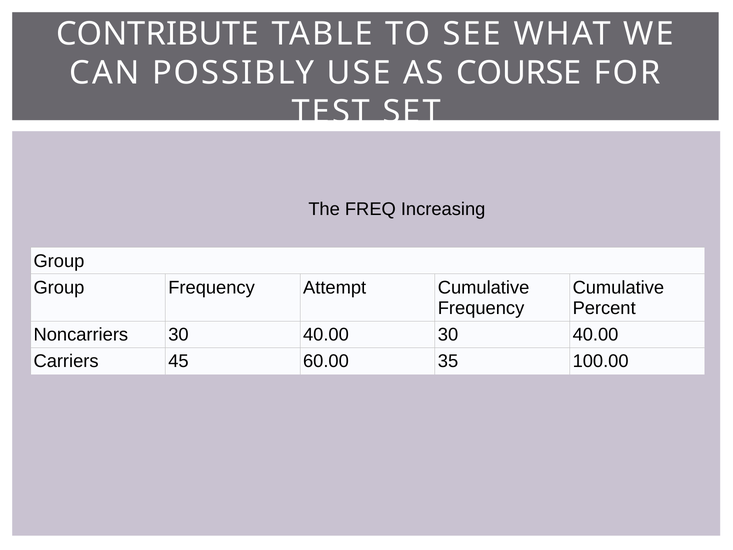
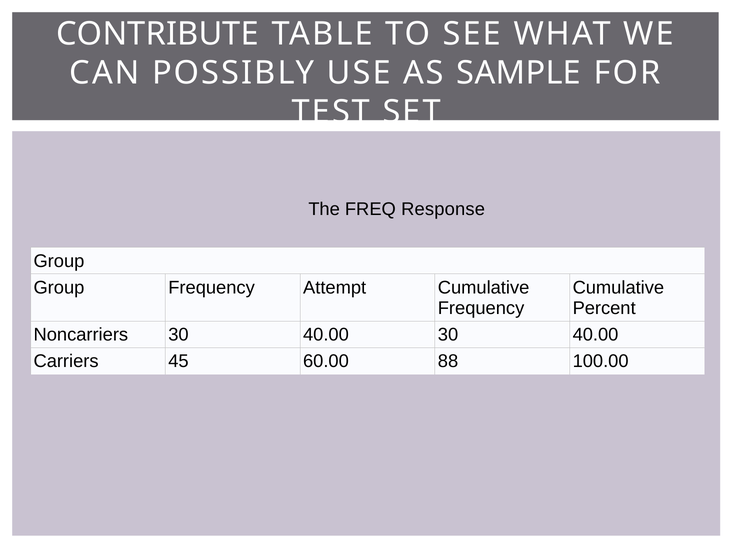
COURSE: COURSE -> SAMPLE
Increasing: Increasing -> Response
35: 35 -> 88
